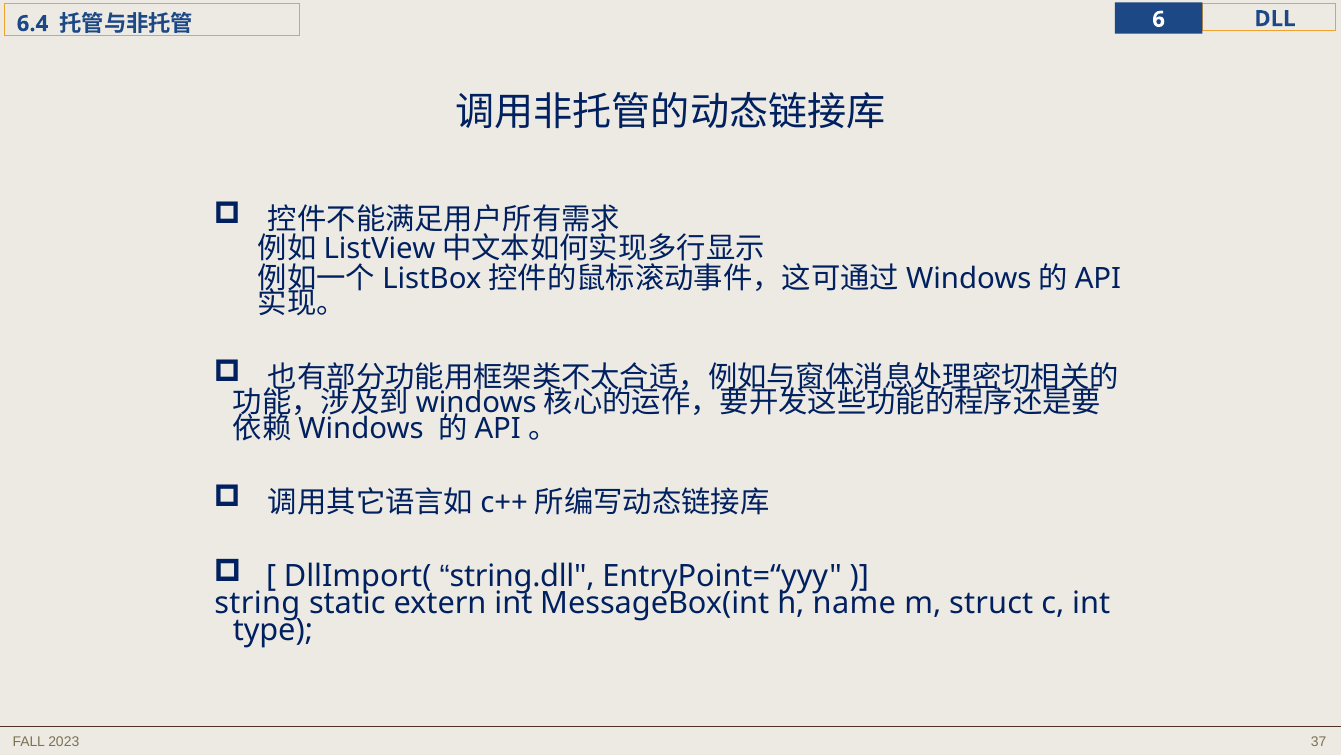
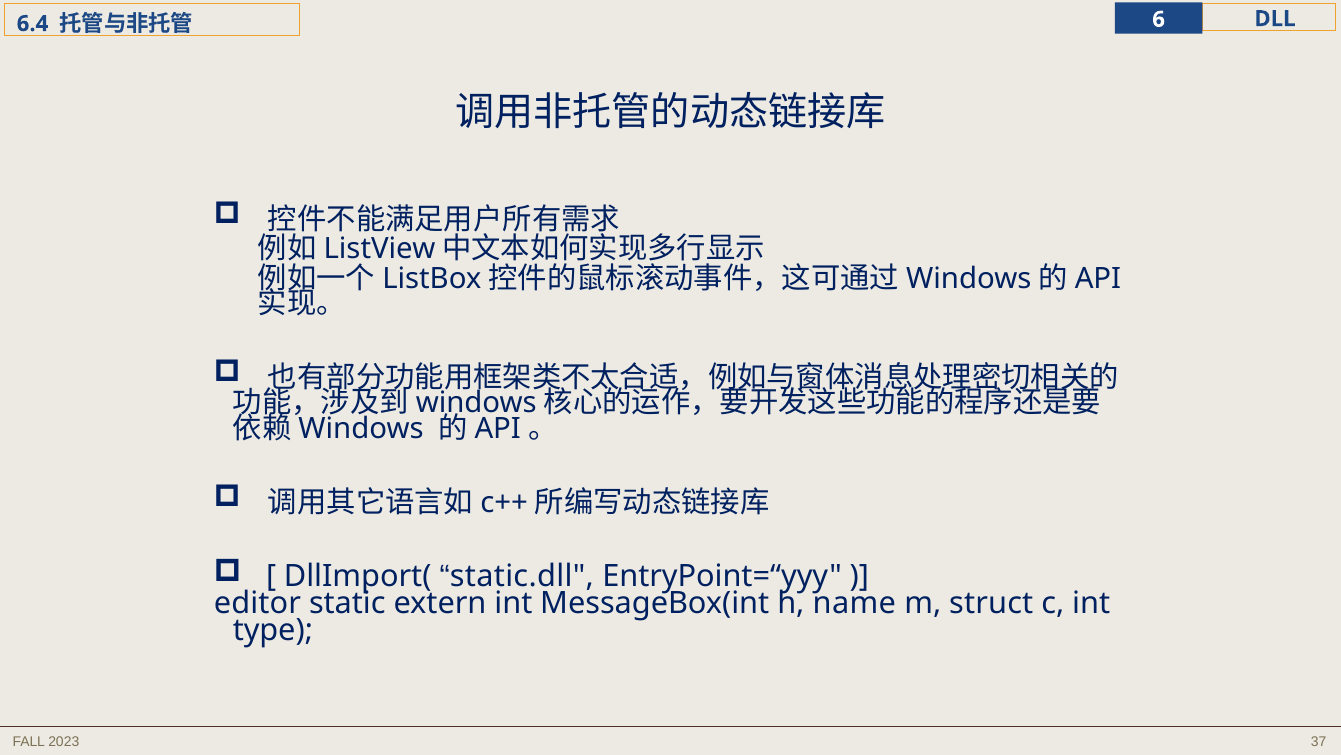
string.dll: string.dll -> static.dll
string: string -> editor
